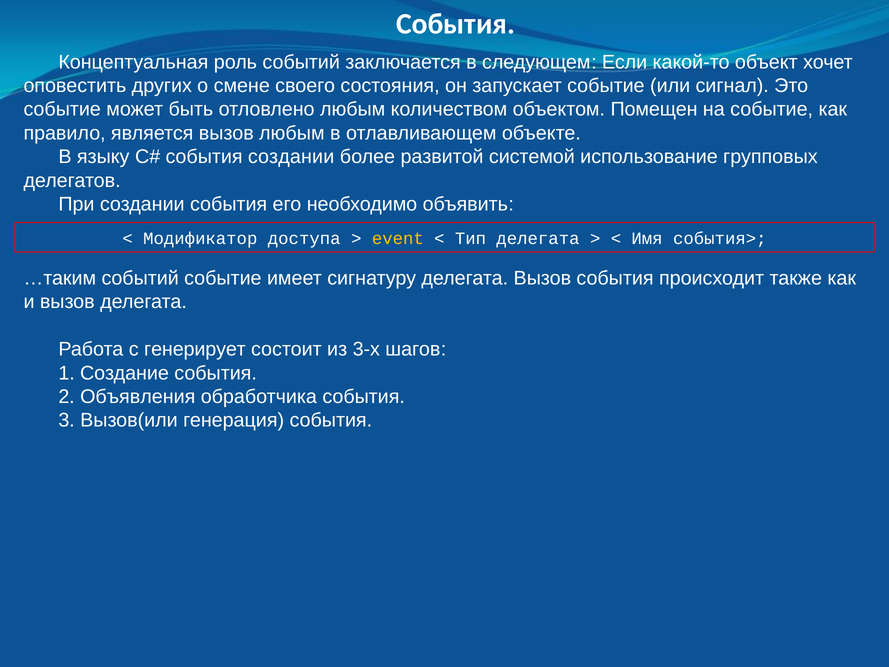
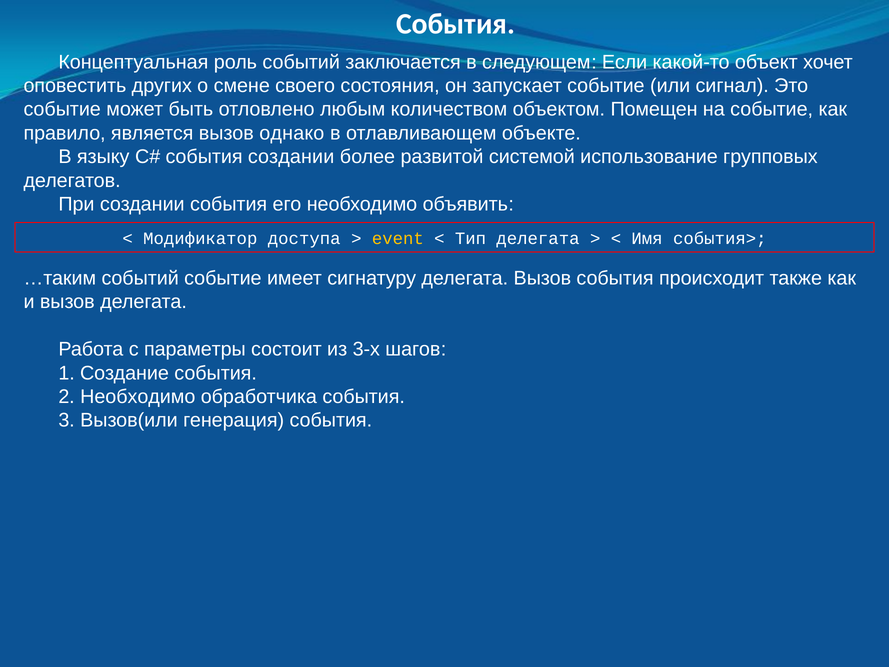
вызов любым: любым -> однако
генерирует: генерирует -> параметры
2 Объявления: Объявления -> Необходимо
